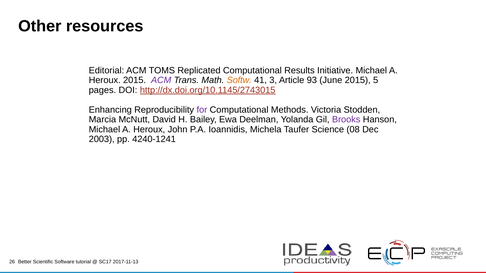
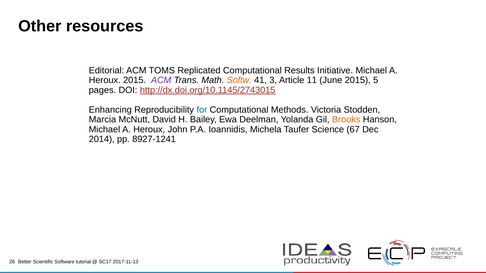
93: 93 -> 11
for colour: purple -> blue
Brooks colour: purple -> orange
08: 08 -> 67
2003: 2003 -> 2014
4240-1241: 4240-1241 -> 8927-1241
